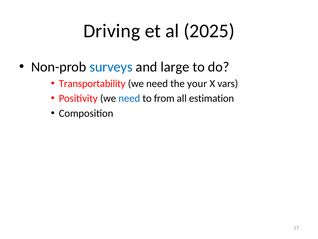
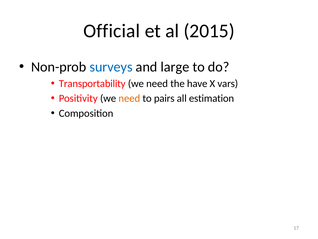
Driving: Driving -> Official
2025: 2025 -> 2015
your: your -> have
need at (129, 98) colour: blue -> orange
from: from -> pairs
